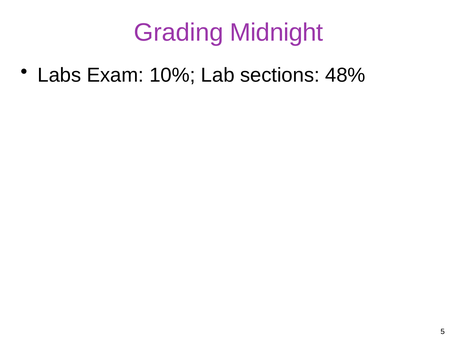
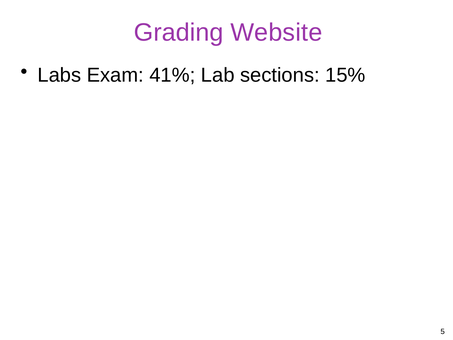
Midnight: Midnight -> Website
10%: 10% -> 41%
48%: 48% -> 15%
